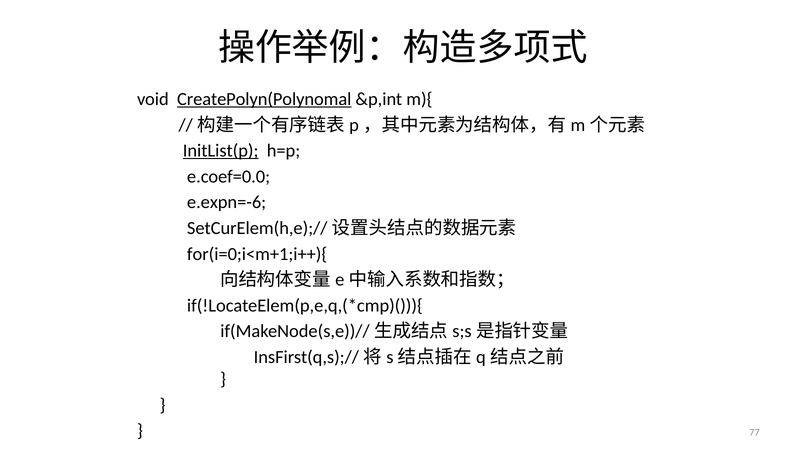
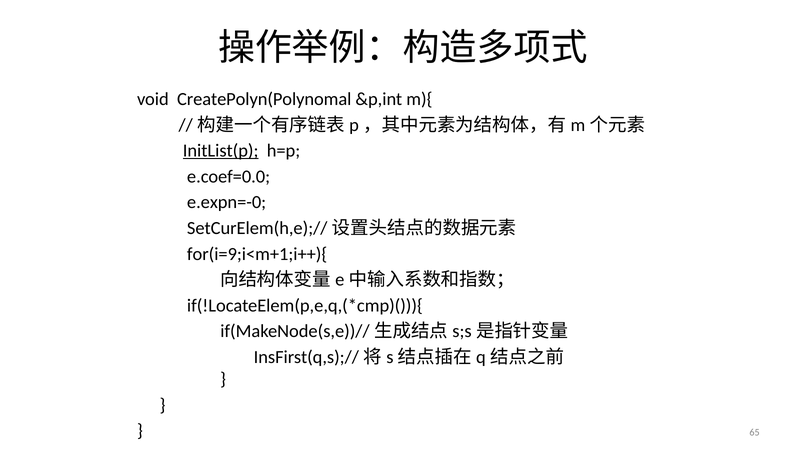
CreatePolyn(Polynomal underline: present -> none
e.expn=-6: e.expn=-6 -> e.expn=-0
for(i=0;i<m+1;i++){: for(i=0;i<m+1;i++){ -> for(i=9;i<m+1;i++){
77: 77 -> 65
